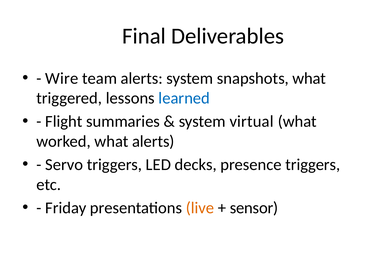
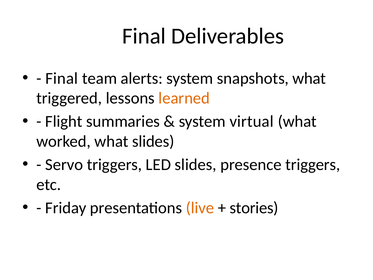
Wire: Wire -> Final
learned colour: blue -> orange
what alerts: alerts -> slides
LED decks: decks -> slides
sensor: sensor -> stories
